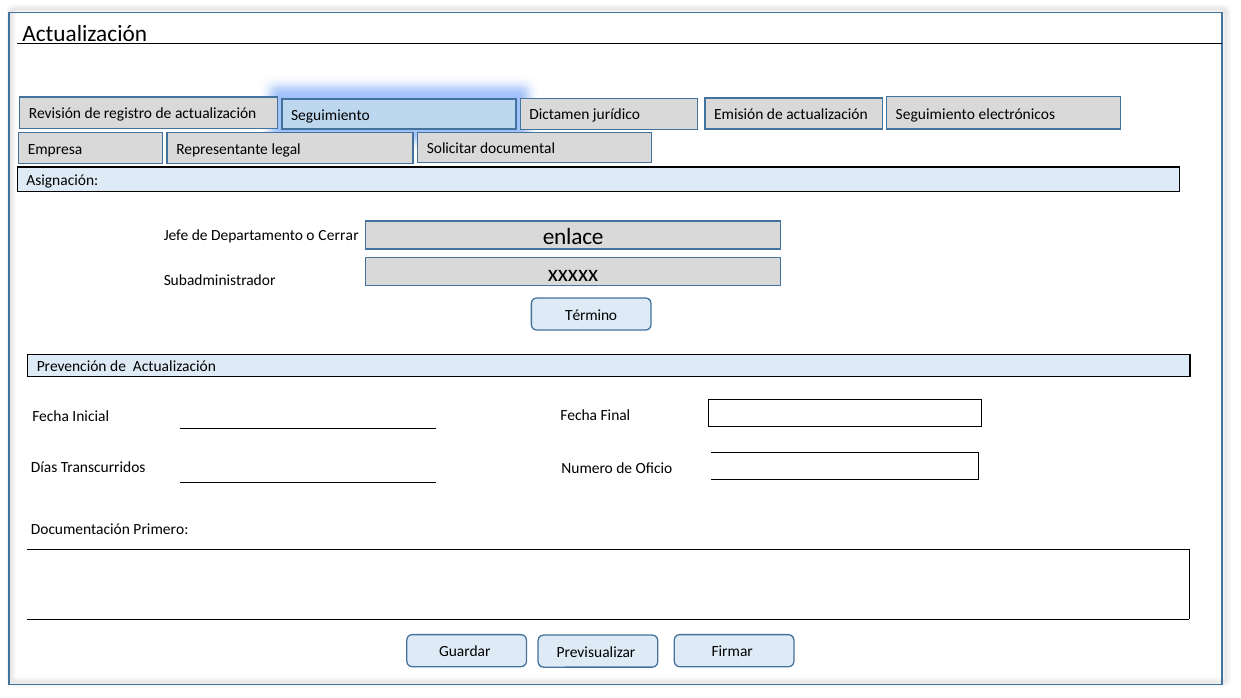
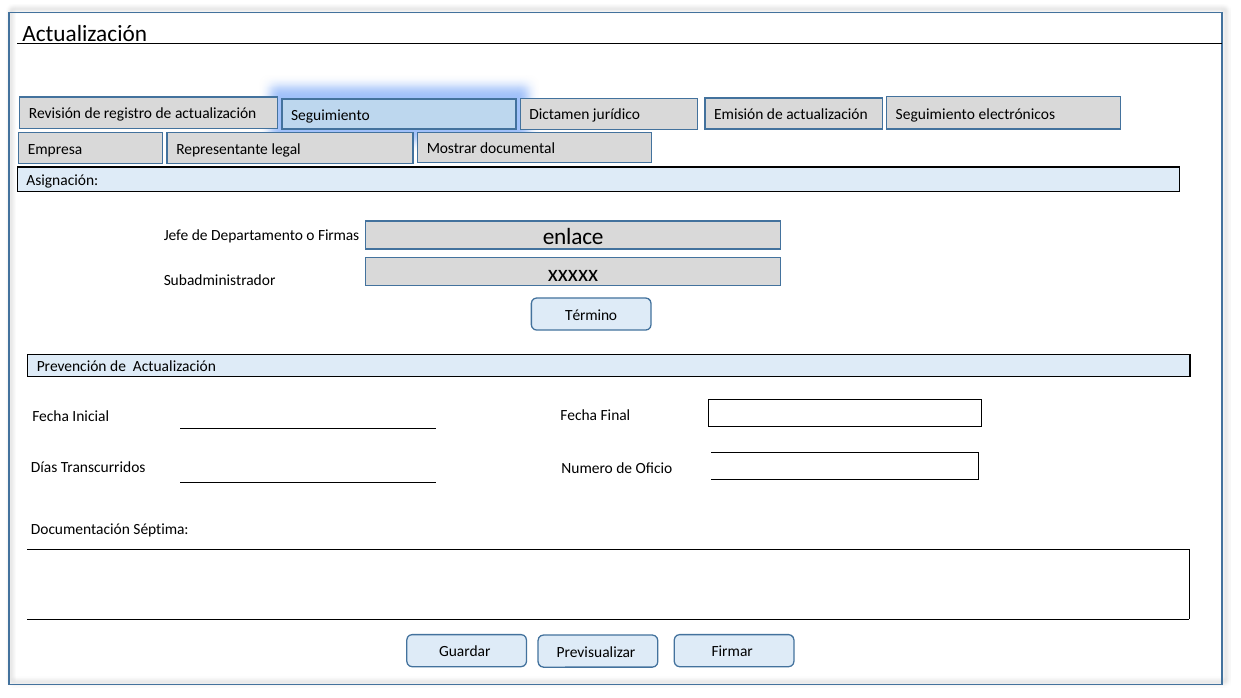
Solicitar: Solicitar -> Mostrar
Cerrar: Cerrar -> Firmas
Primero: Primero -> Séptima
